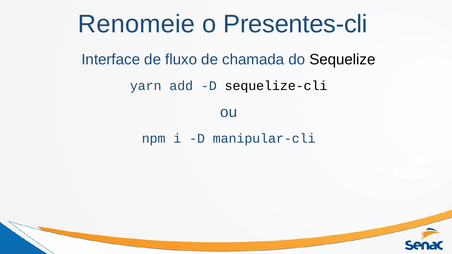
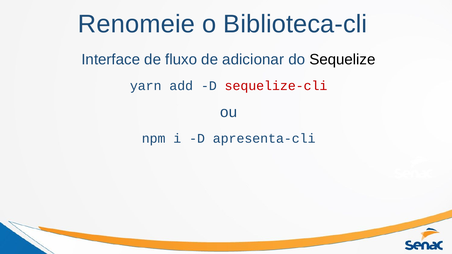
Presentes-cli: Presentes-cli -> Biblioteca-cli
chamada: chamada -> adicionar
sequelize-cli colour: black -> red
manipular-cli: manipular-cli -> apresenta-cli
